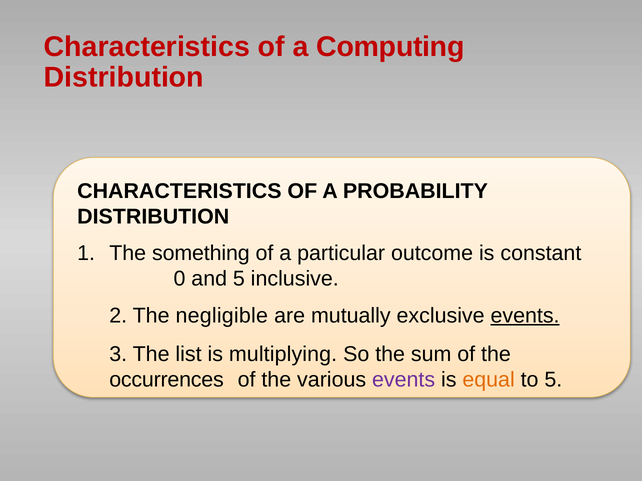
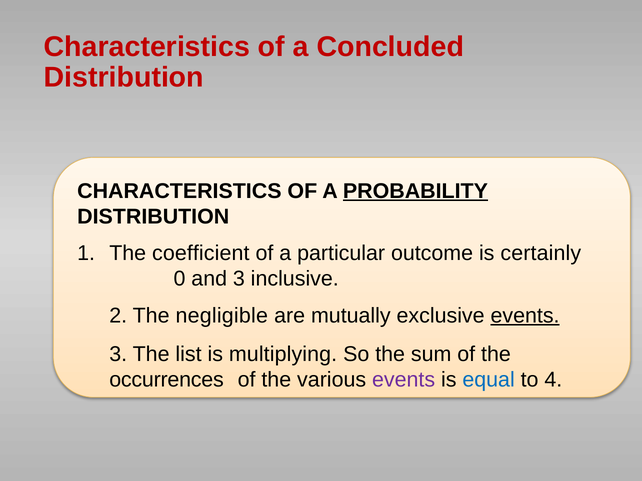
Computing: Computing -> Concluded
PROBABILITY underline: none -> present
something: something -> coefficient
constant: constant -> certainly
and 5: 5 -> 3
equal colour: orange -> blue
to 5: 5 -> 4
